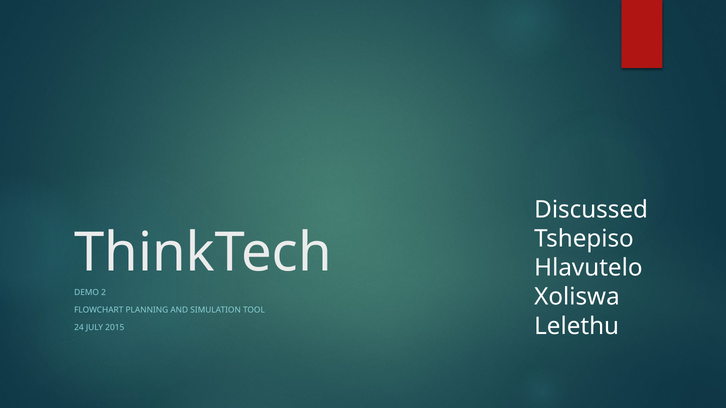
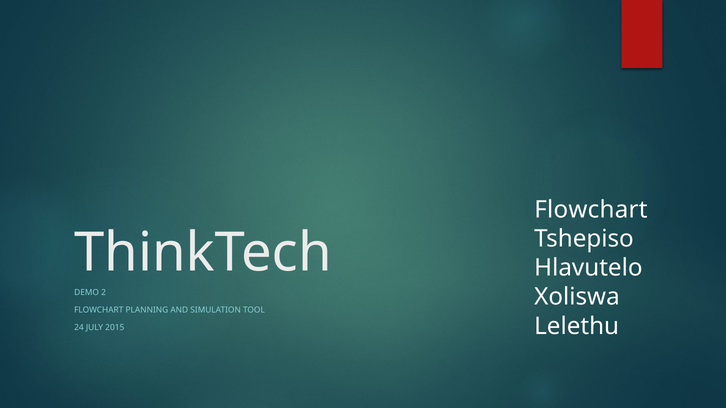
Discussed at (591, 210): Discussed -> Flowchart
